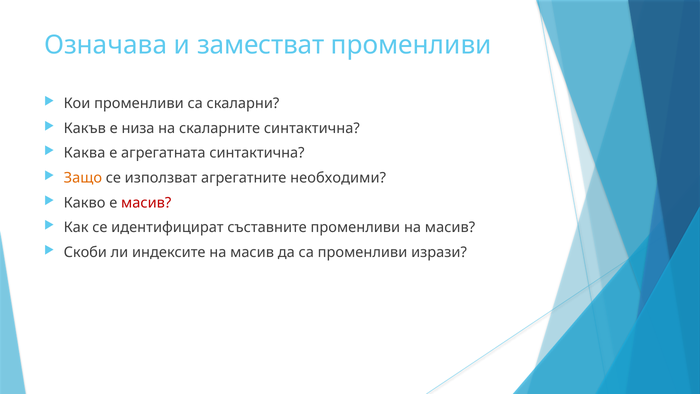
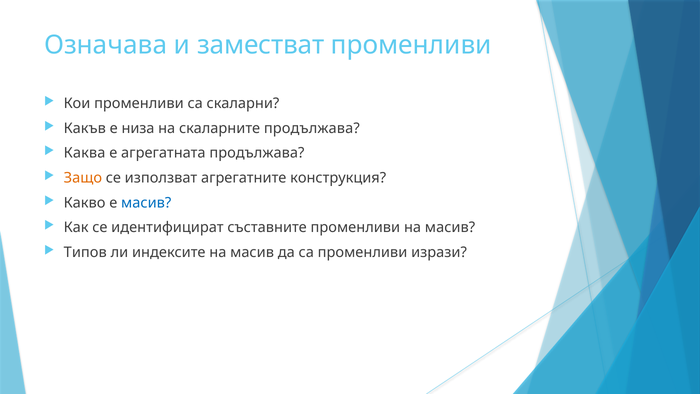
скаларните синтактична: синтактична -> продължава
агрегатната синтактична: синтактична -> продължава
необходими: необходими -> конструкция
масив at (146, 203) colour: red -> blue
Скоби: Скоби -> Типов
